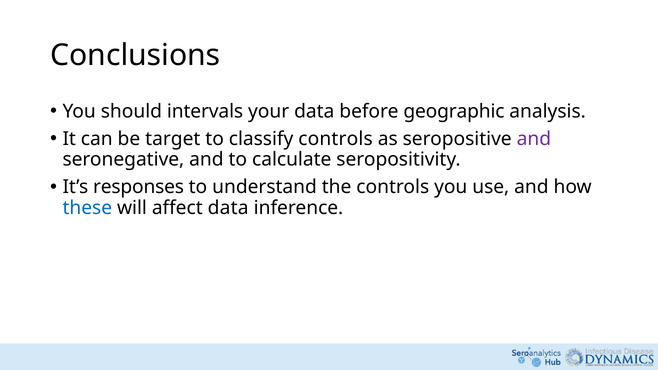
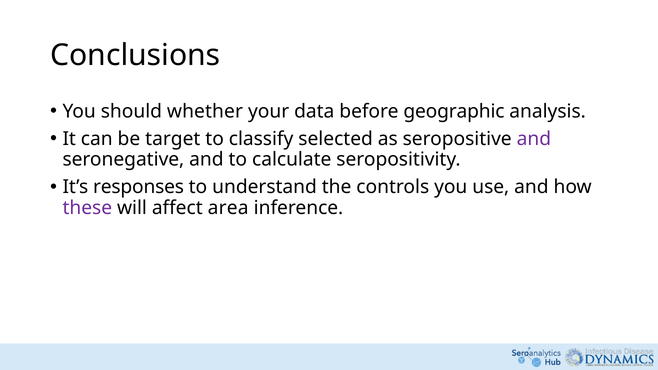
intervals: intervals -> whether
classify controls: controls -> selected
these colour: blue -> purple
affect data: data -> area
